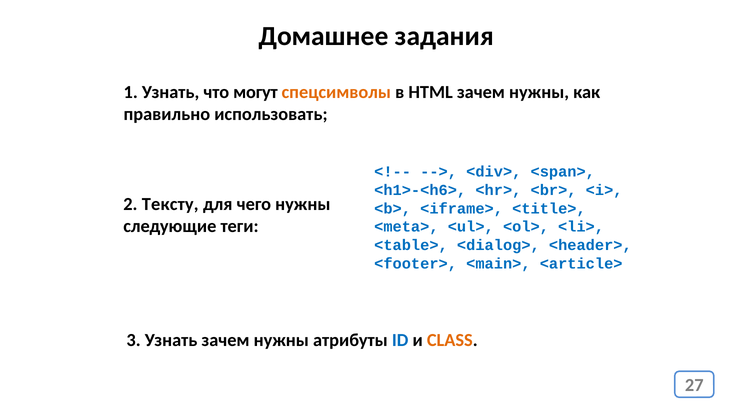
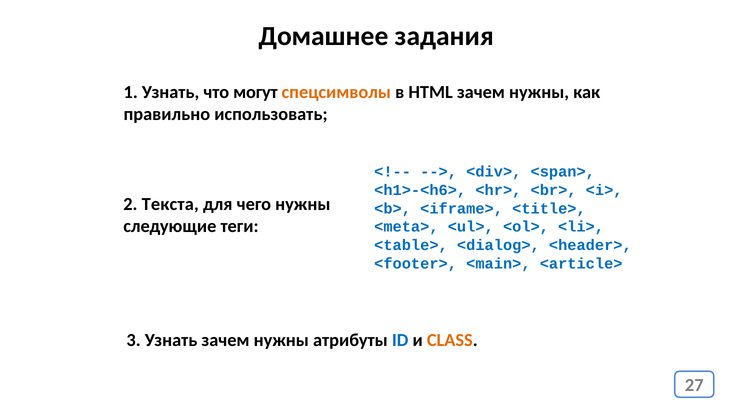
Тексту: Тексту -> Текста
